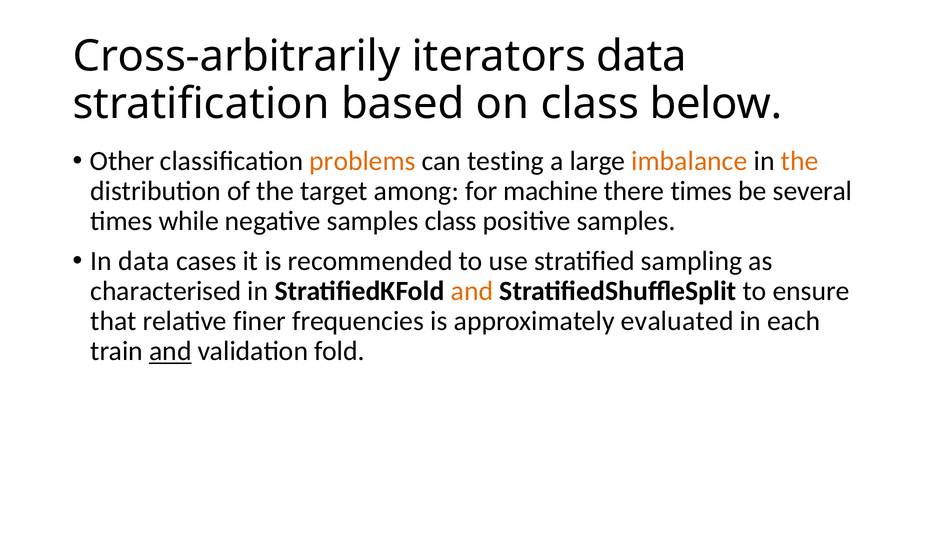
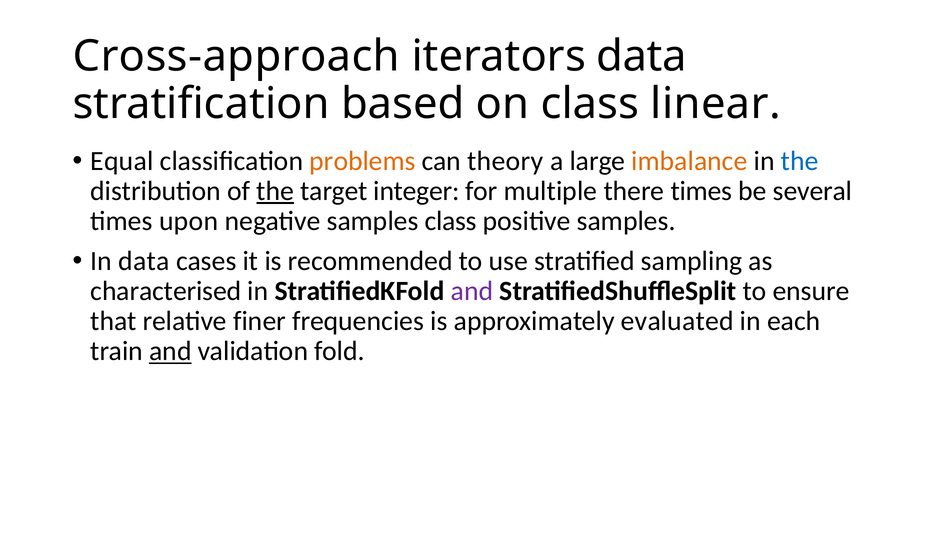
Cross-arbitrarily: Cross-arbitrarily -> Cross-approach
below: below -> linear
Other: Other -> Equal
testing: testing -> theory
the at (800, 161) colour: orange -> blue
the at (275, 191) underline: none -> present
among: among -> integer
machine: machine -> multiple
while: while -> upon
and at (472, 291) colour: orange -> purple
